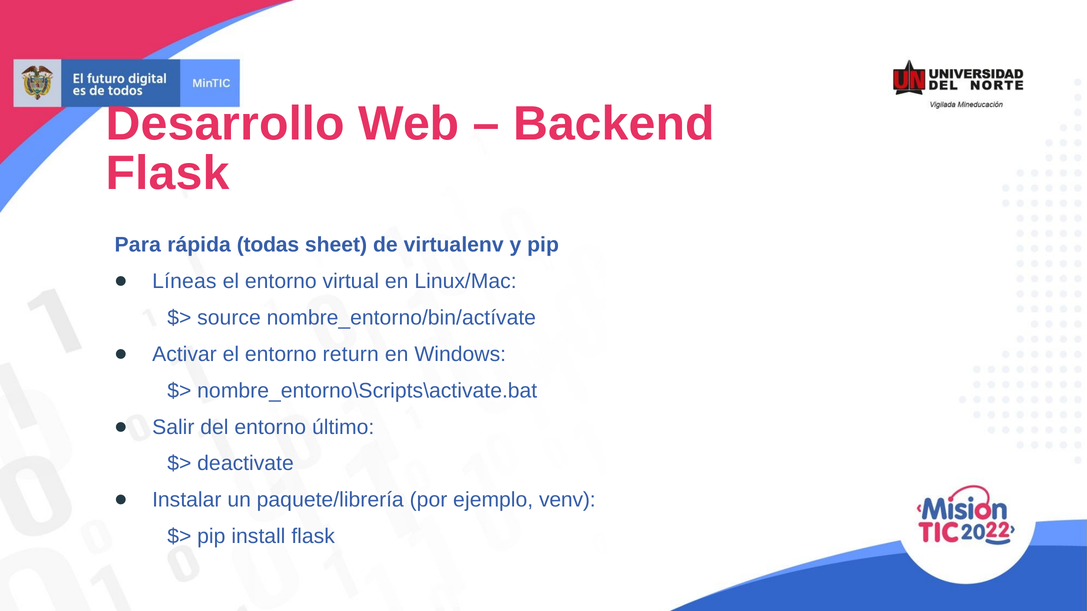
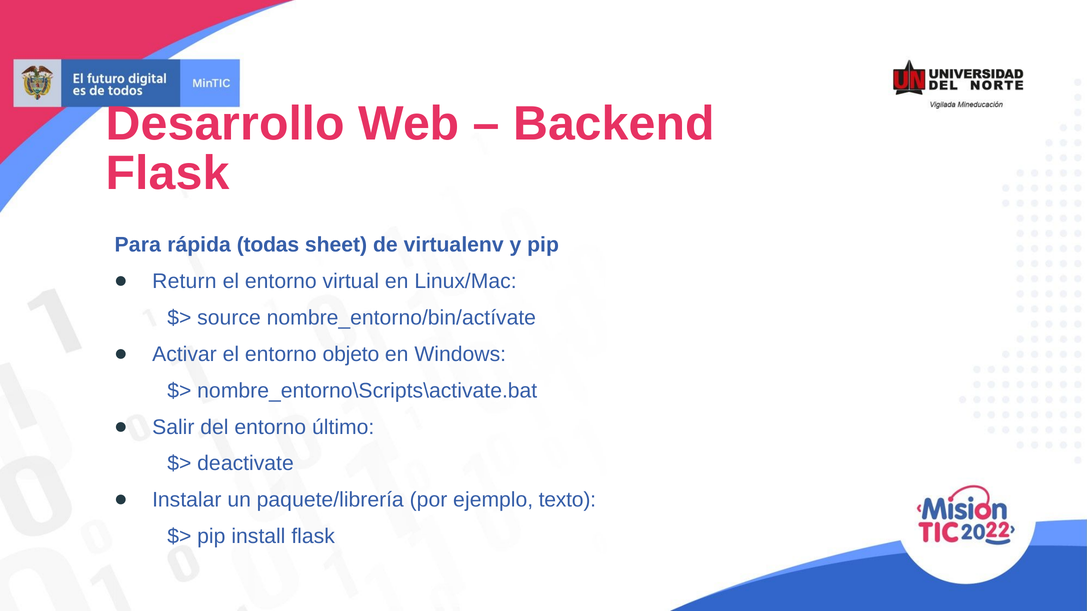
Líneas: Líneas -> Return
return: return -> objeto
venv: venv -> texto
